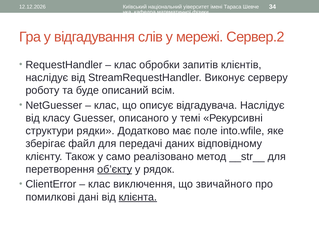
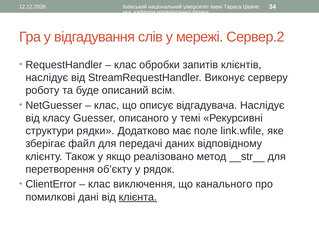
into.wfile: into.wfile -> link.wfile
само: само -> якщо
об’єкту underline: present -> none
звичайного: звичайного -> канального
